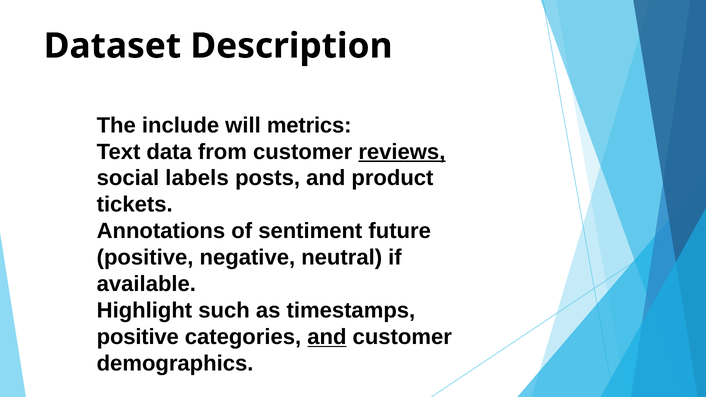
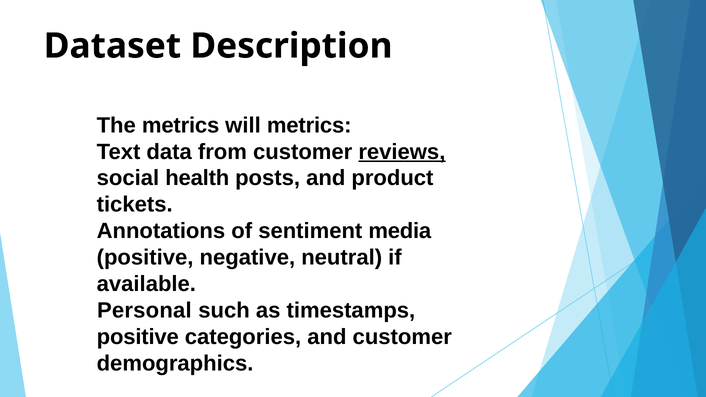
The include: include -> metrics
labels: labels -> health
future: future -> media
Highlight: Highlight -> Personal
and at (327, 337) underline: present -> none
